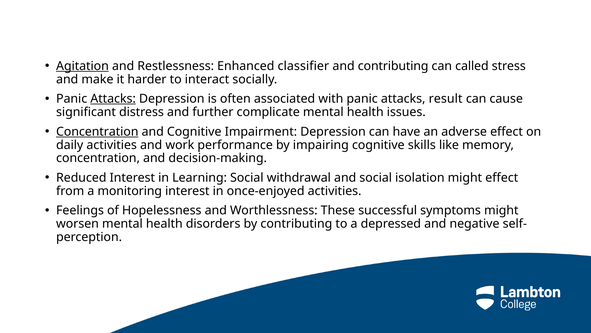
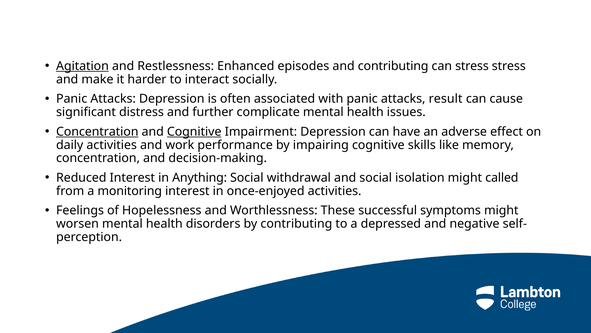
classifier: classifier -> episodes
can called: called -> stress
Attacks at (113, 99) underline: present -> none
Cognitive at (194, 131) underline: none -> present
Learning: Learning -> Anything
might effect: effect -> called
